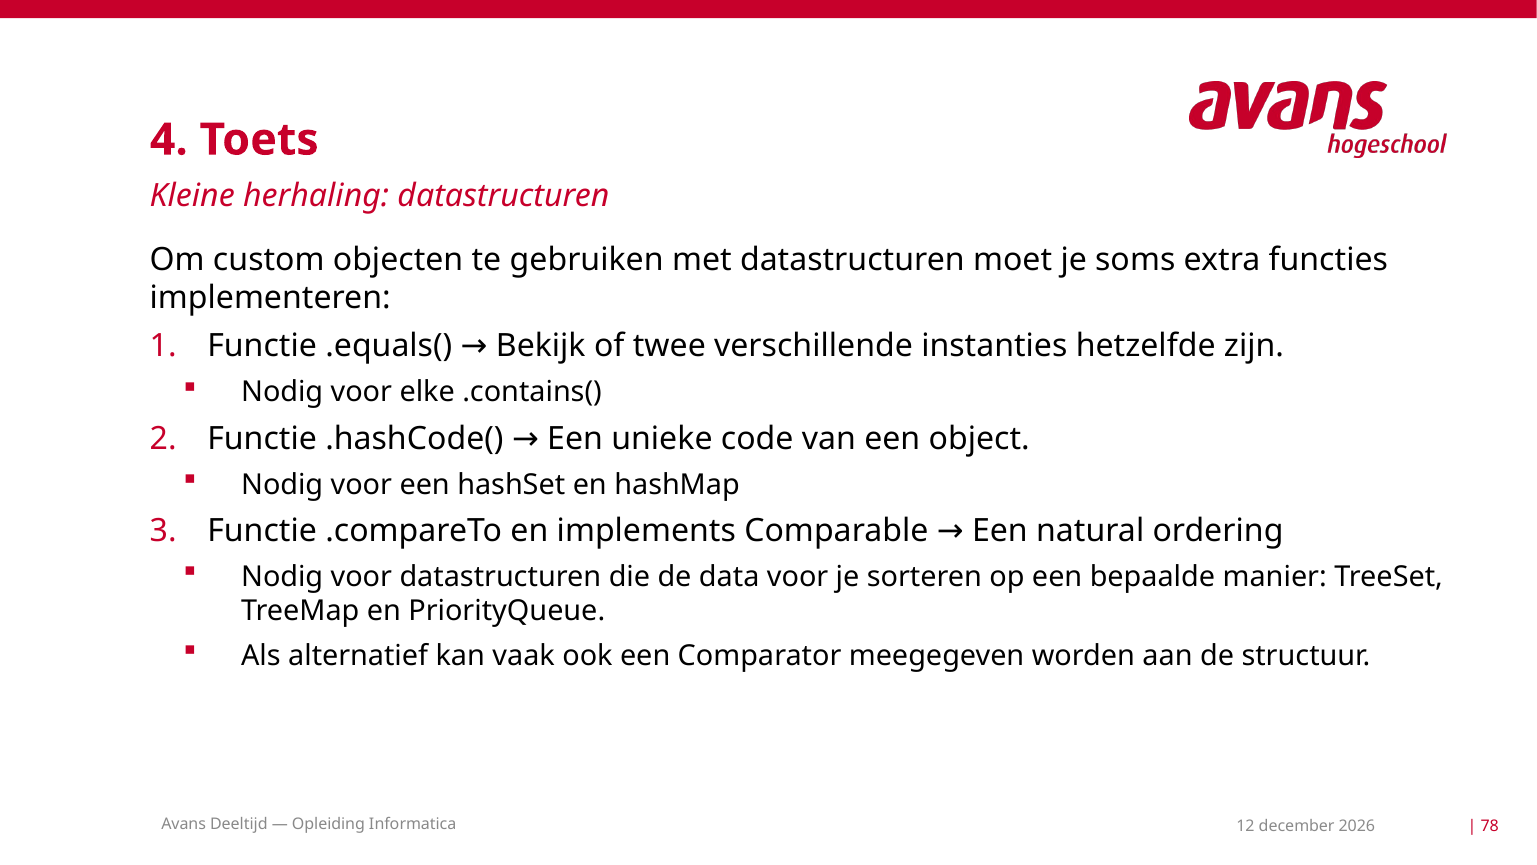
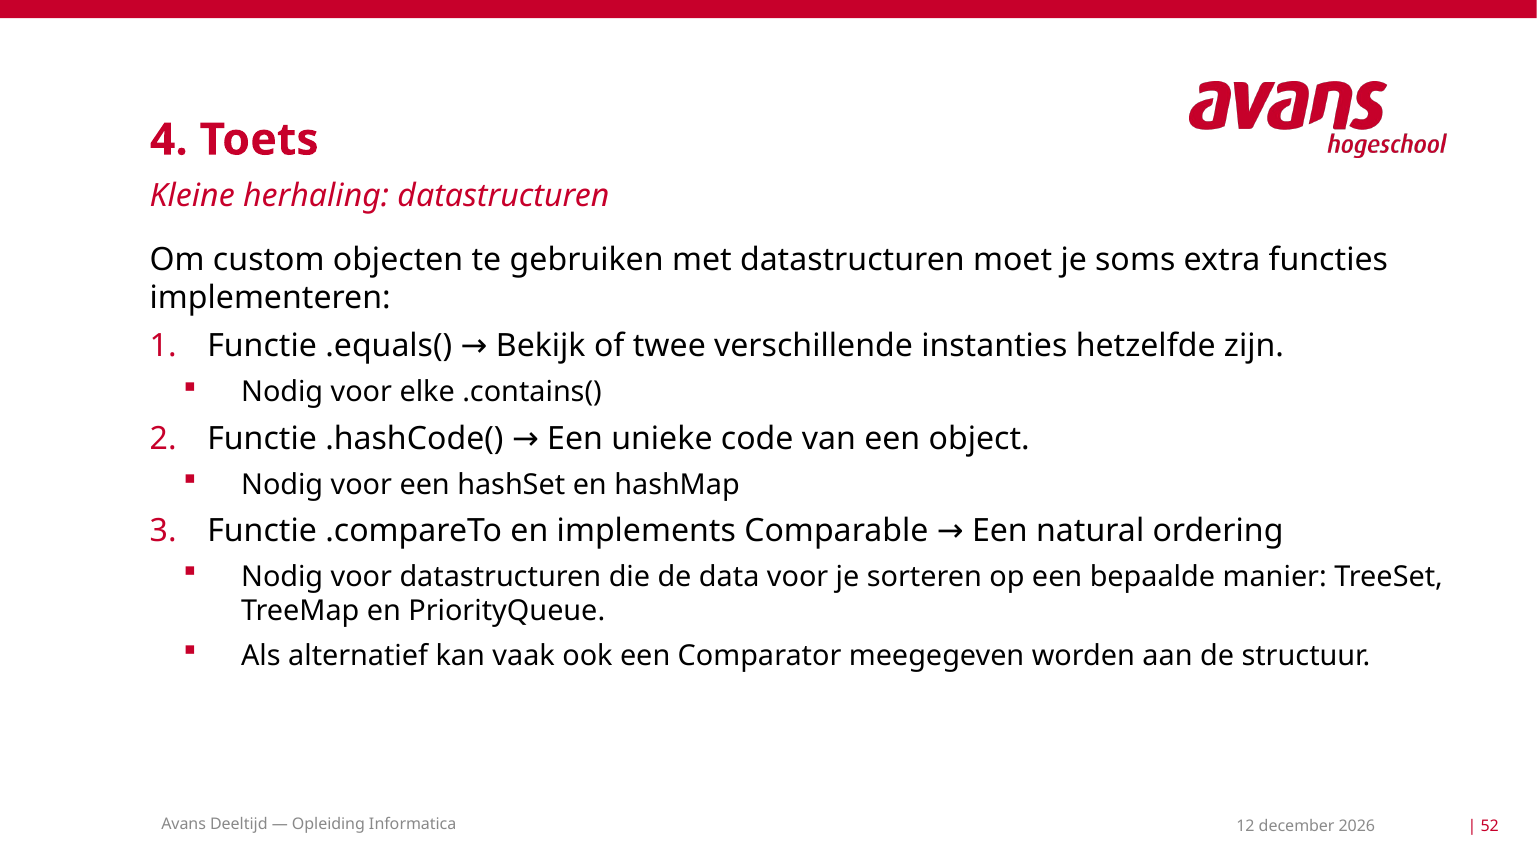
78: 78 -> 52
